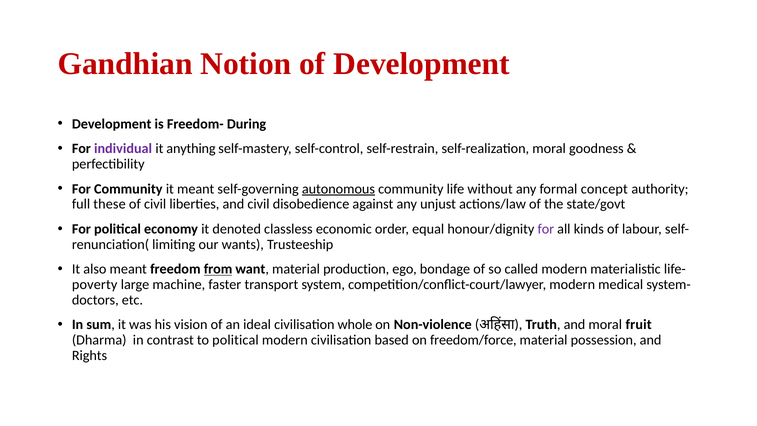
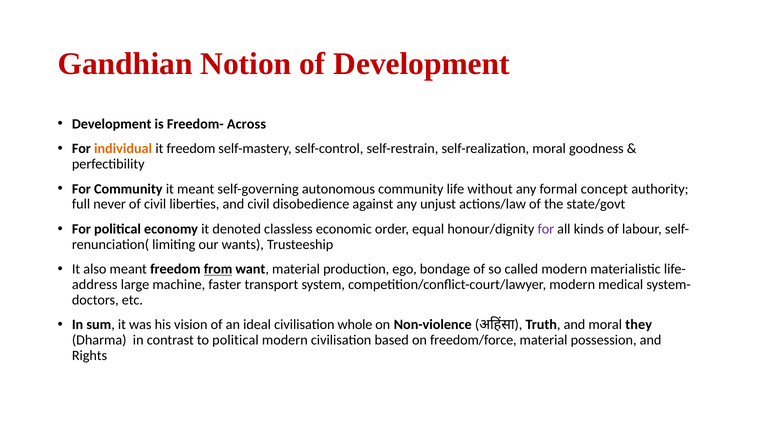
During: During -> Across
individual colour: purple -> orange
it anything: anything -> freedom
autonomous underline: present -> none
these: these -> never
poverty: poverty -> address
fruit: fruit -> they
